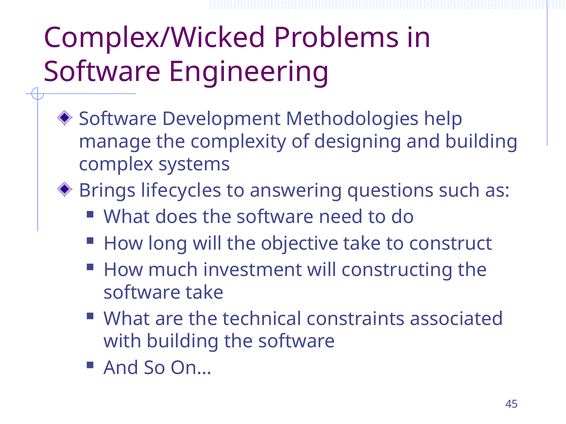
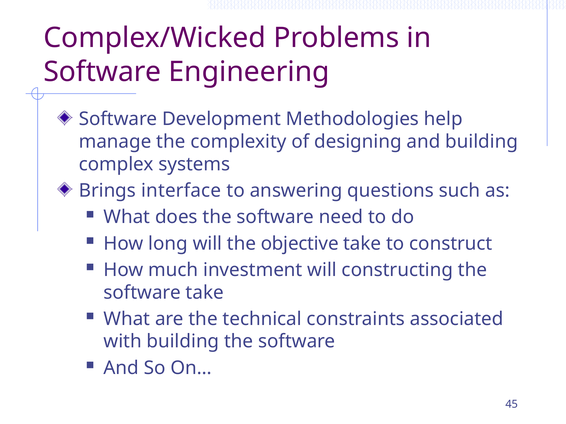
lifecycles: lifecycles -> interface
